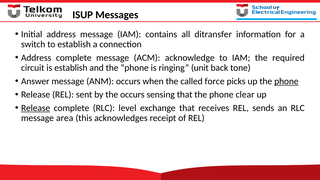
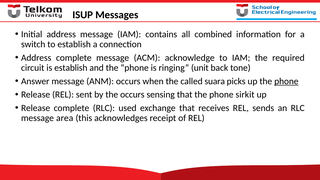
ditransfer: ditransfer -> combined
force: force -> suara
clear: clear -> sirkit
Release at (36, 108) underline: present -> none
level: level -> used
